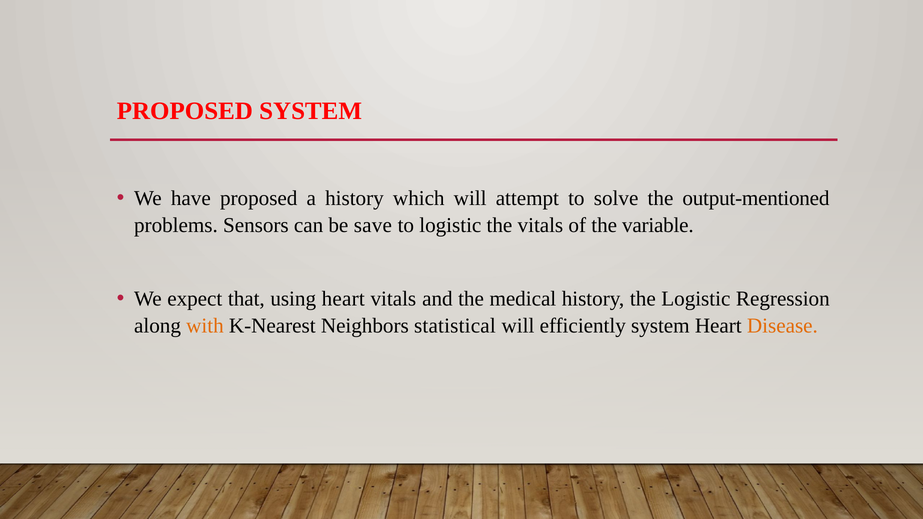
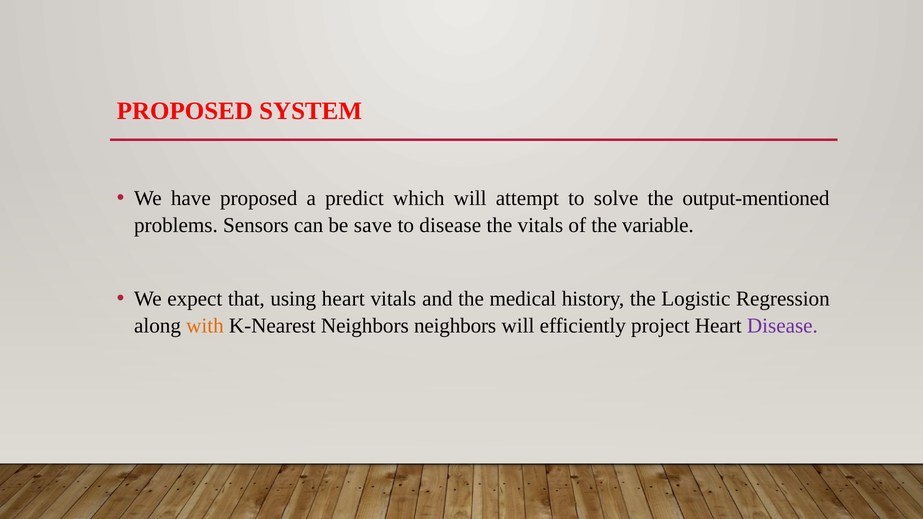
a history: history -> predict
to logistic: logistic -> disease
Neighbors statistical: statistical -> neighbors
efficiently system: system -> project
Disease at (782, 326) colour: orange -> purple
